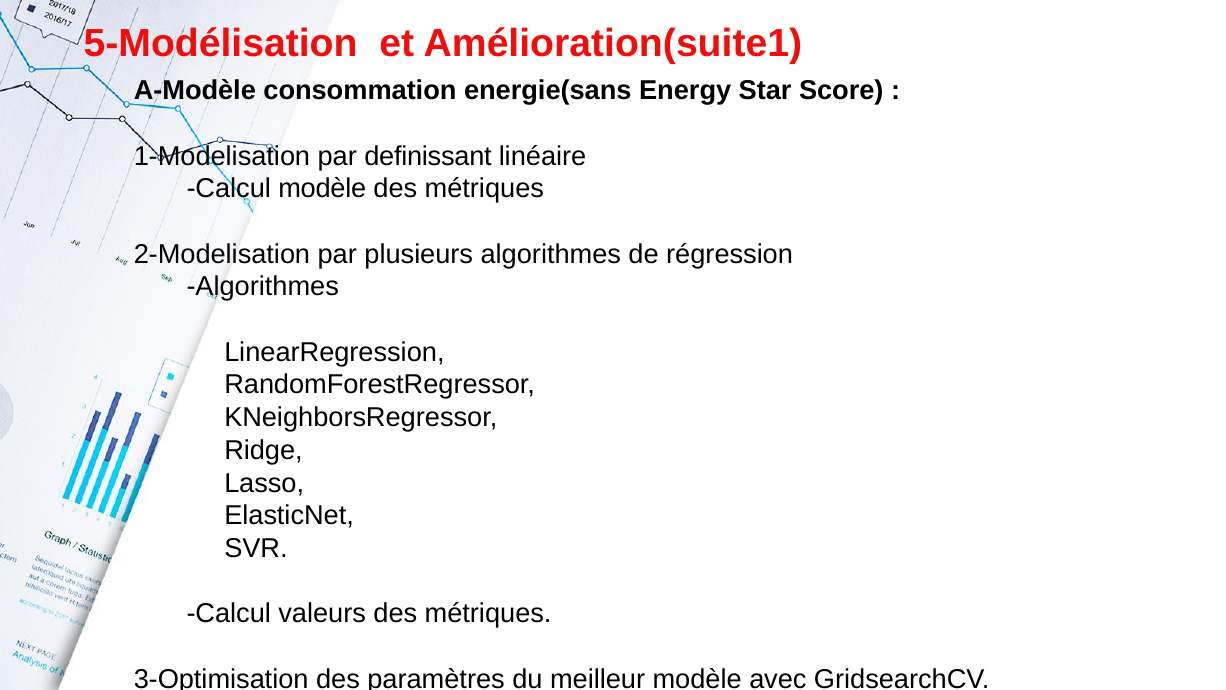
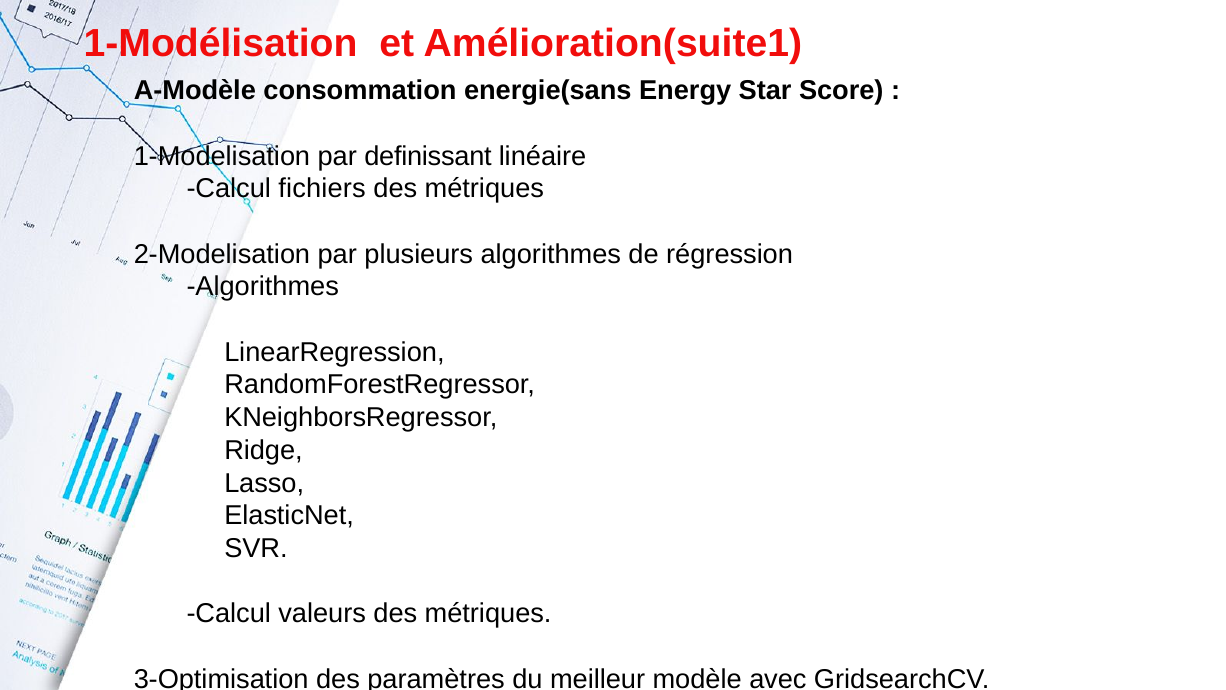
5-Modélisation: 5-Modélisation -> 1-Modélisation
Calcul modèle: modèle -> fichiers
